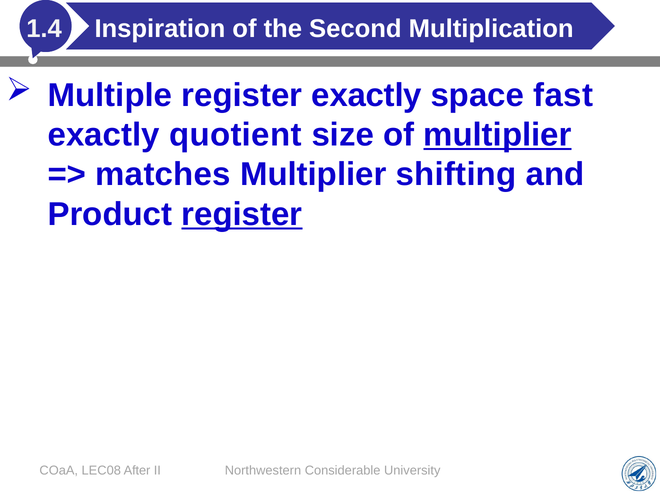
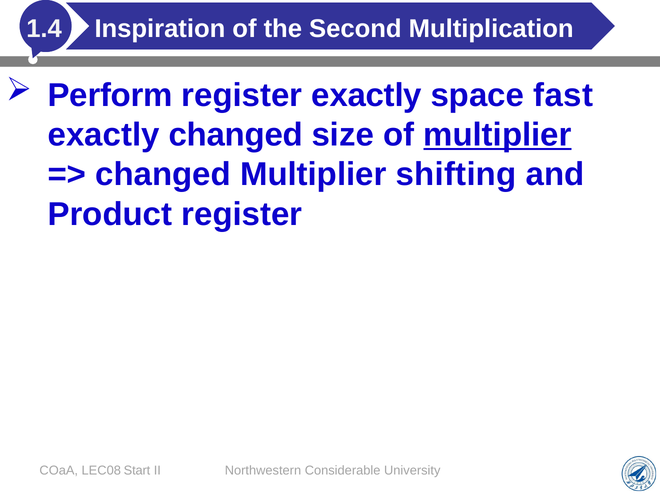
Multiple: Multiple -> Perform
exactly quotient: quotient -> changed
matches at (163, 175): matches -> changed
register at (242, 214) underline: present -> none
After: After -> Start
